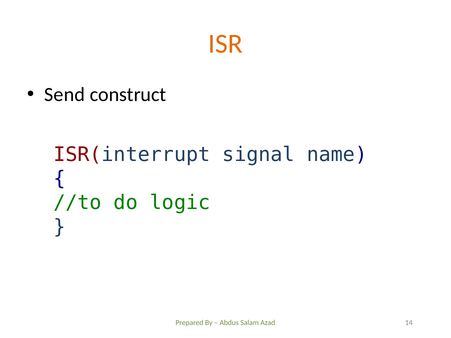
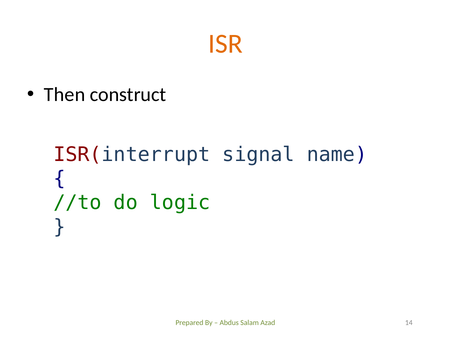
Send: Send -> Then
